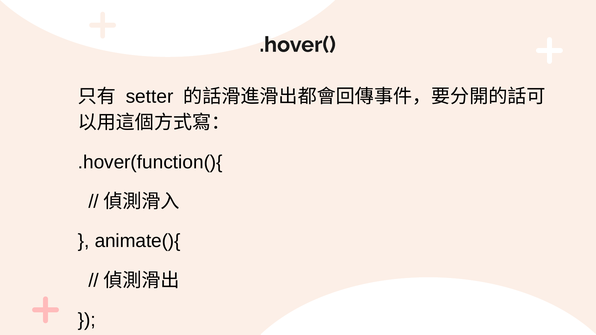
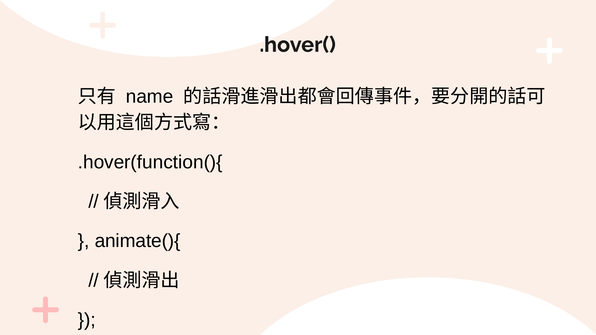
setter: setter -> name
